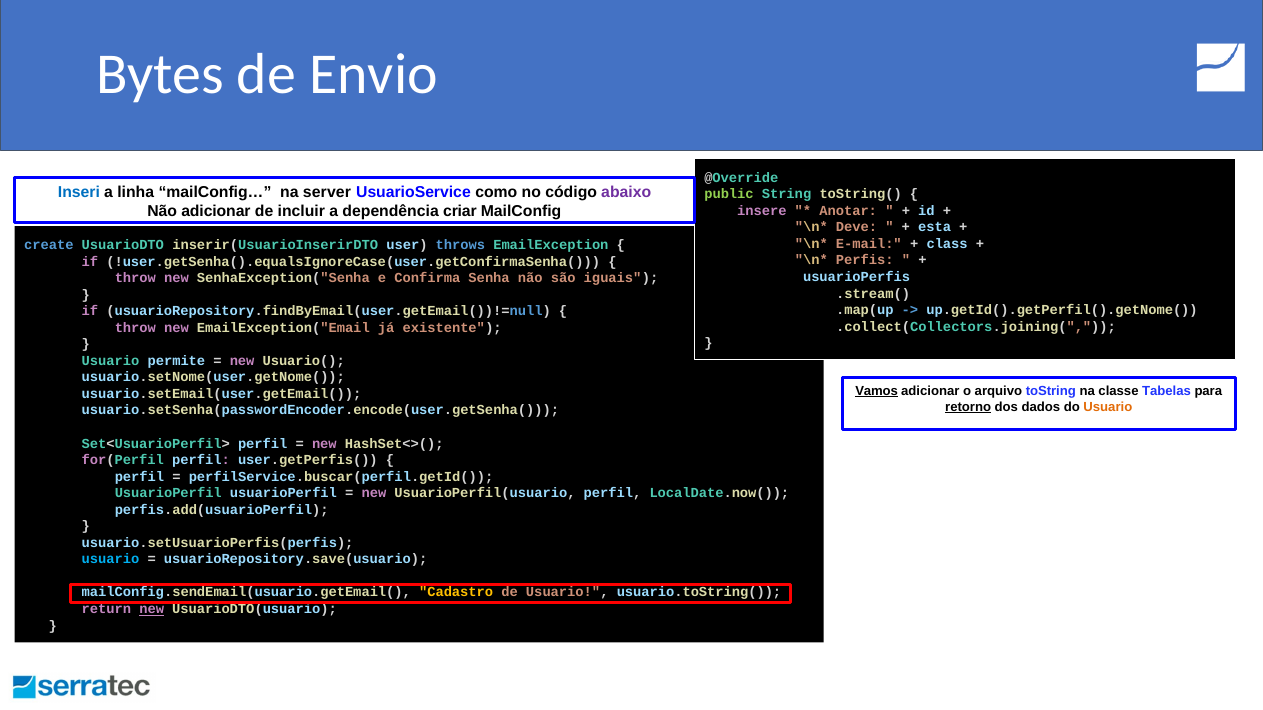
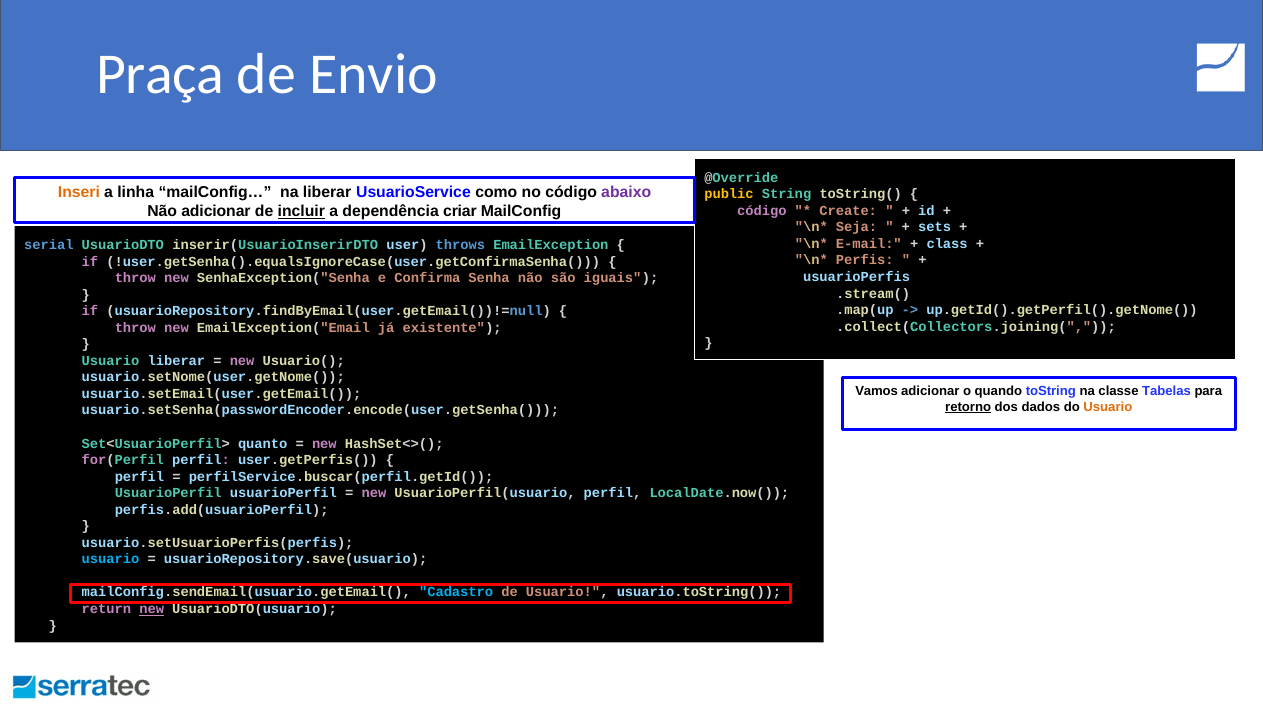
Bytes: Bytes -> Praça
Inseri colour: blue -> orange
na server: server -> liberar
public colour: light green -> yellow
incluir underline: none -> present
insere at (762, 211): insere -> código
Anotar: Anotar -> Create
Deve: Deve -> Seja
esta: esta -> sets
create: create -> serial
Usuario permite: permite -> liberar
Vamos underline: present -> none
arquivo: arquivo -> quando
Set<UsuarioPerfil> perfil: perfil -> quanto
Cadastro colour: yellow -> light blue
